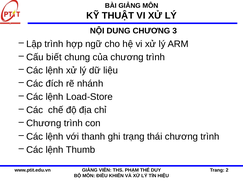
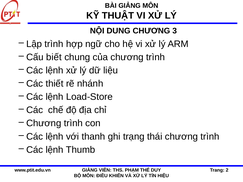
đích: đích -> thiết
